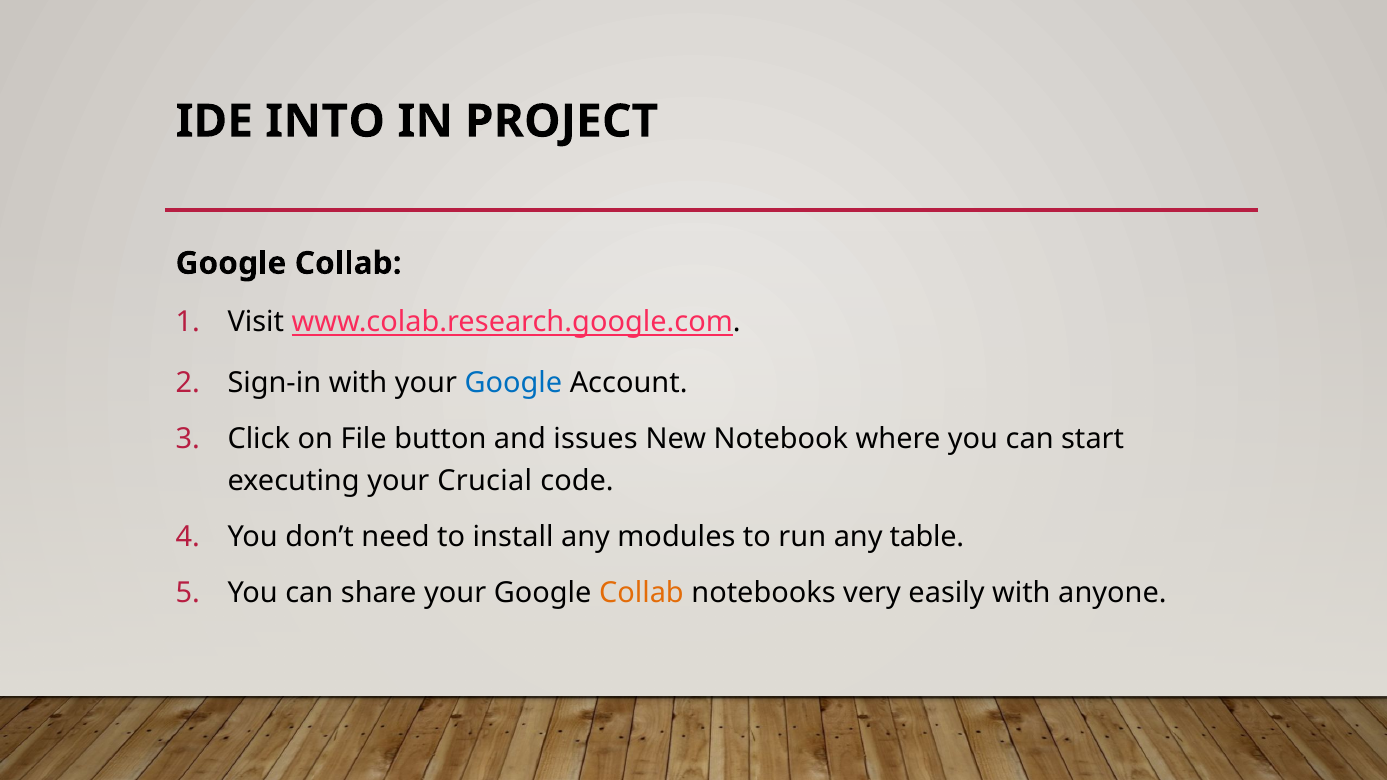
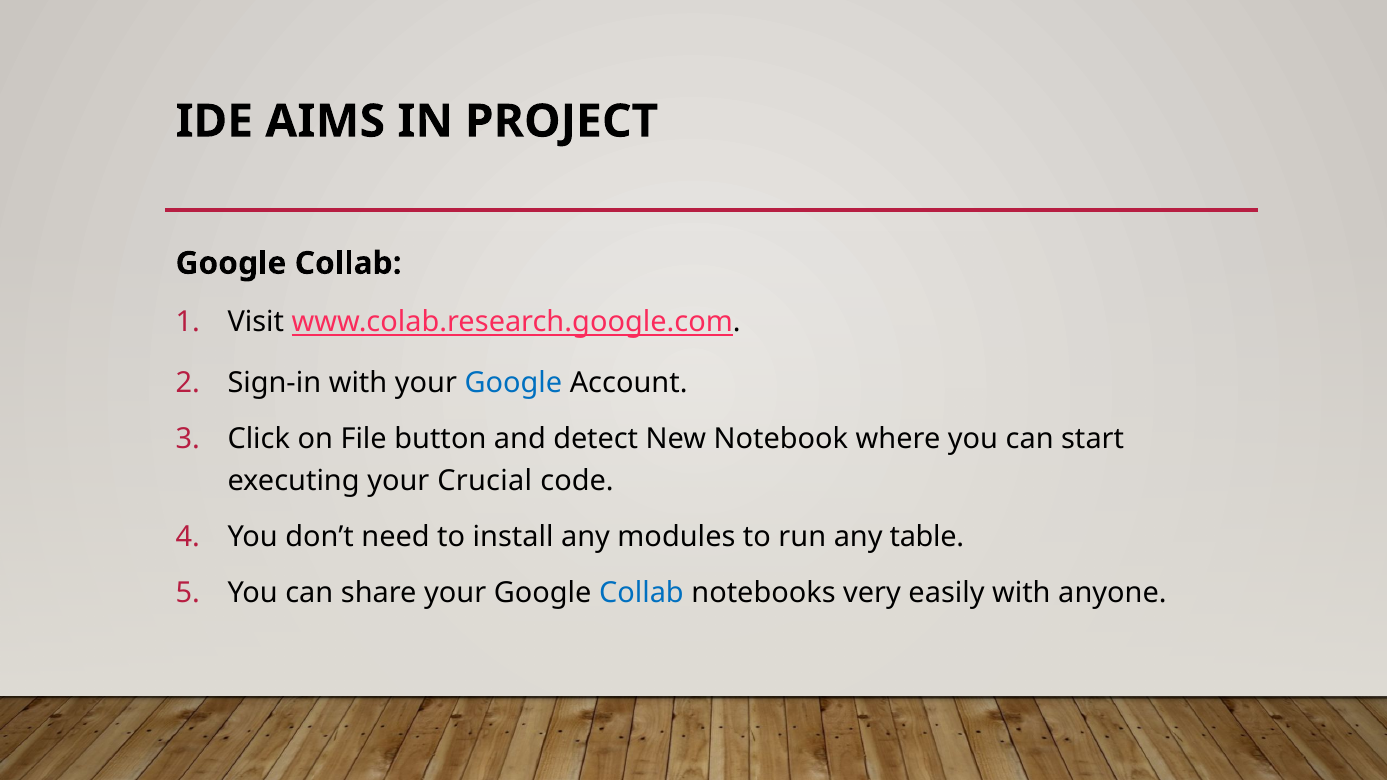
INTO: INTO -> AIMS
issues: issues -> detect
Collab at (641, 593) colour: orange -> blue
